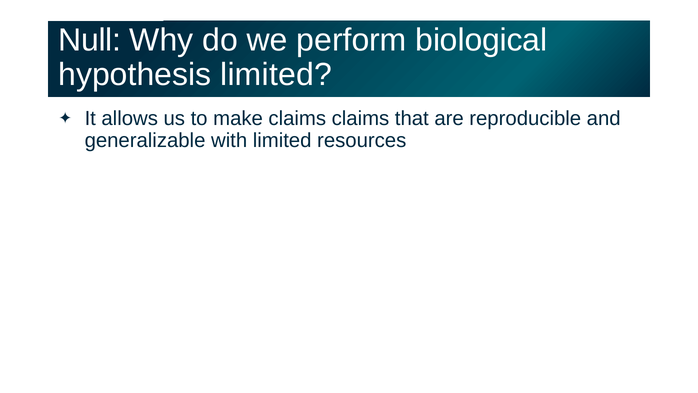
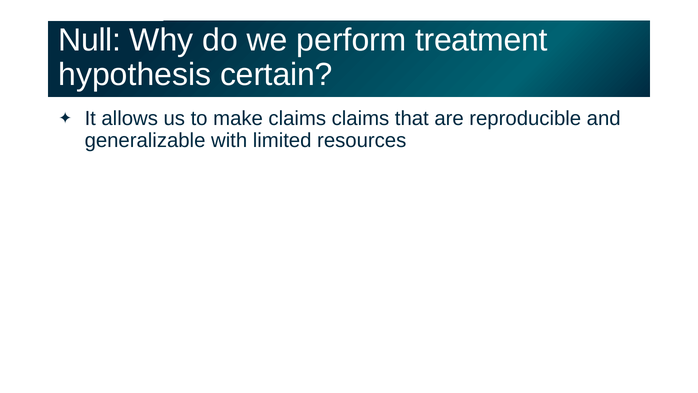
biological: biological -> treatment
hypothesis limited: limited -> certain
